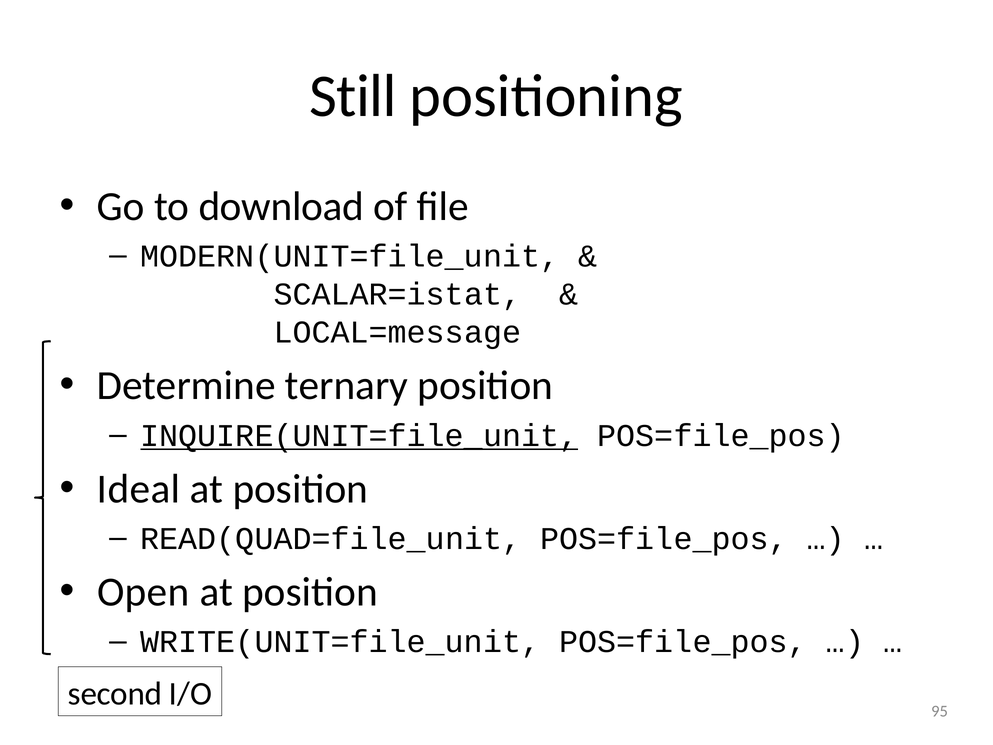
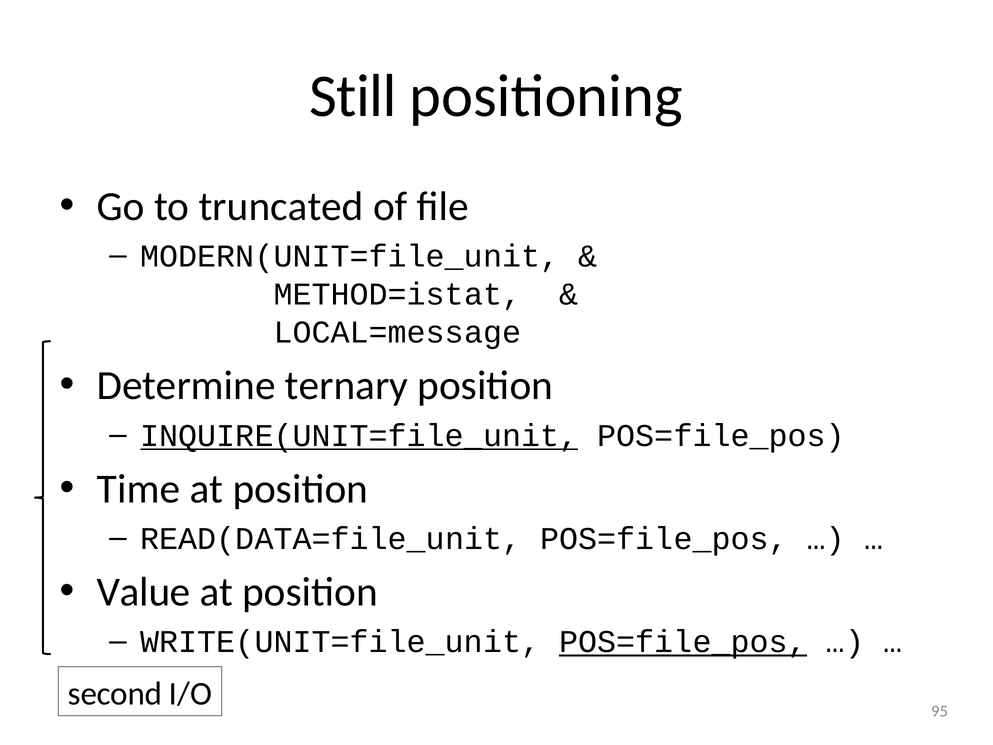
download: download -> truncated
SCALAR=istat: SCALAR=istat -> METHOD=istat
Ideal: Ideal -> Time
READ(QUAD=file_unit: READ(QUAD=file_unit -> READ(DATA=file_unit
Open: Open -> Value
POS=file_pos at (683, 642) underline: none -> present
